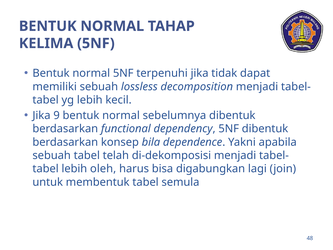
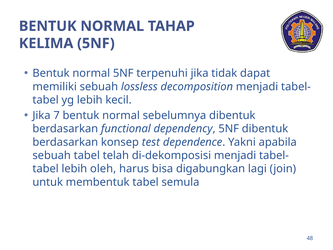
9: 9 -> 7
bila: bila -> test
